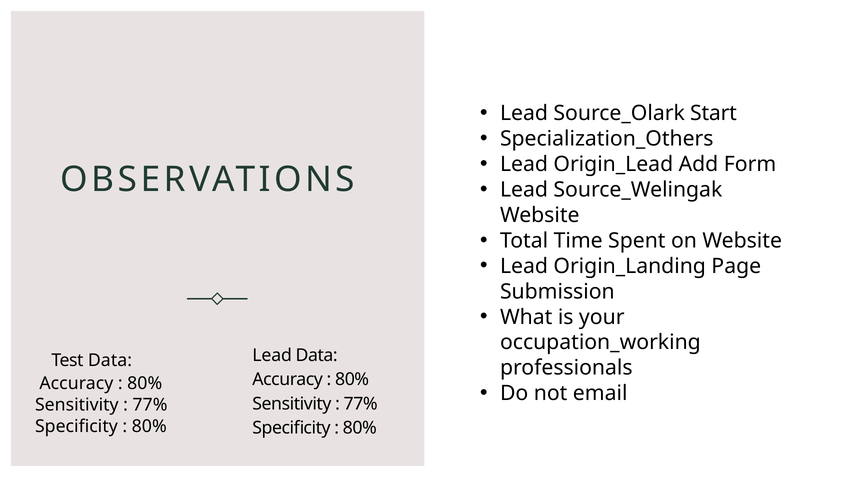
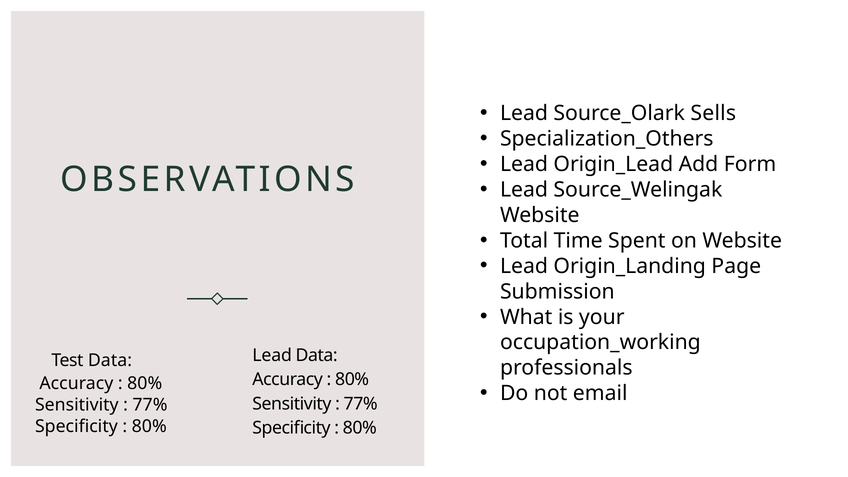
Start: Start -> Sells
